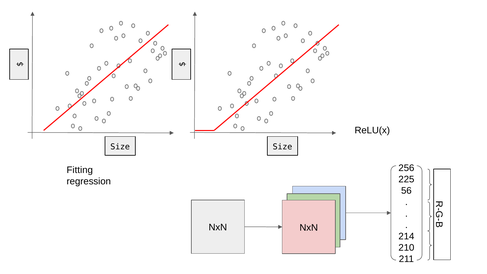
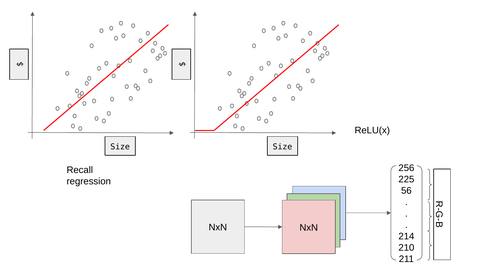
Fitting: Fitting -> Recall
